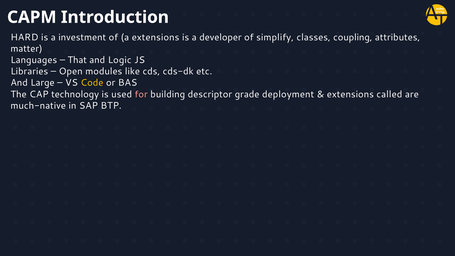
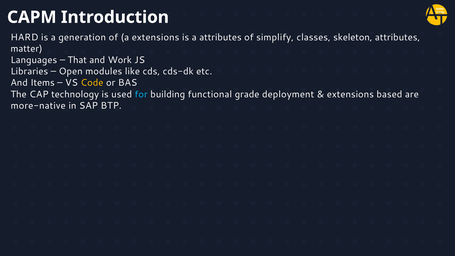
investment: investment -> generation
a developer: developer -> attributes
coupling: coupling -> skeleton
Logic: Logic -> Work
Large: Large -> Items
for colour: pink -> light blue
descriptor: descriptor -> functional
called: called -> based
much-native: much-native -> more-native
